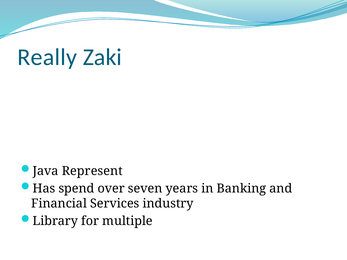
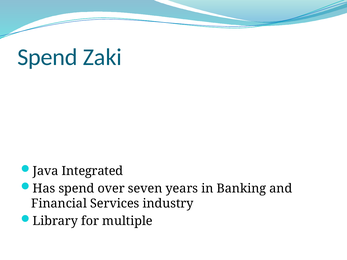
Really at (47, 57): Really -> Spend
Represent: Represent -> Integrated
